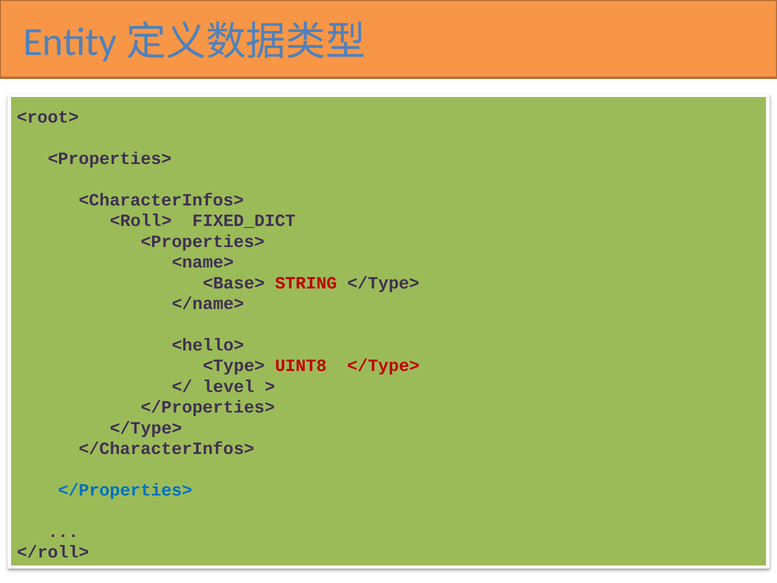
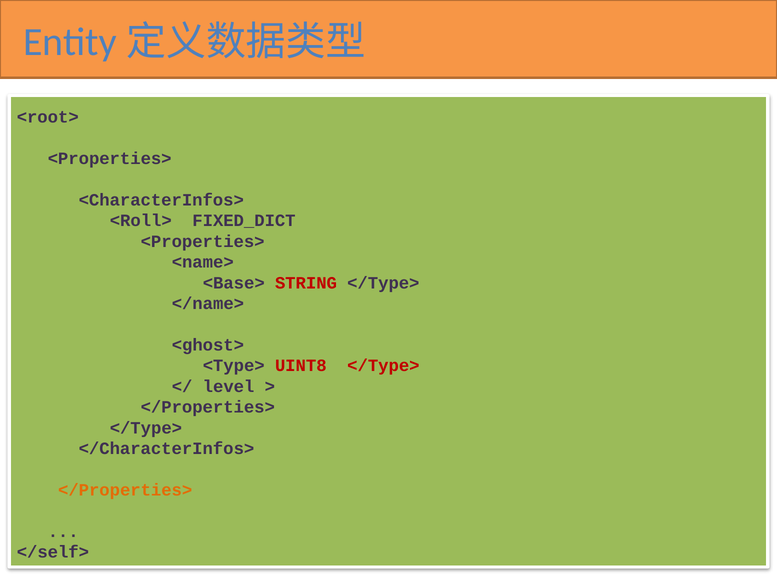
<hello>: <hello> -> <ghost>
</Properties> at (125, 490) colour: blue -> orange
</roll>: </roll> -> </self>
